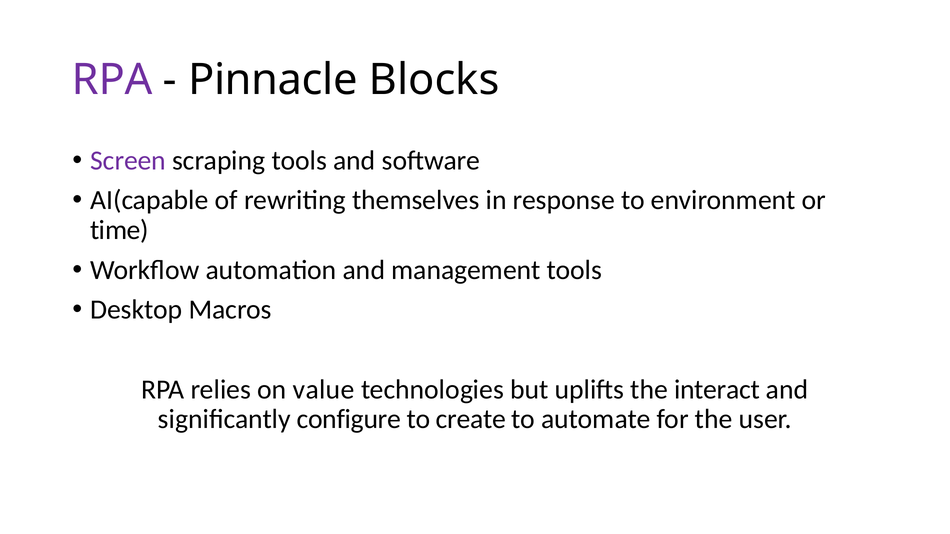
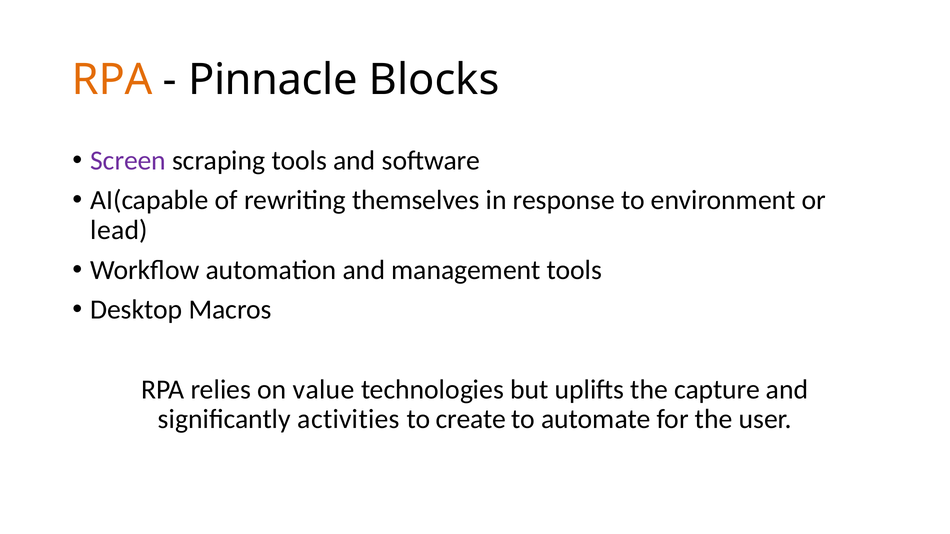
RPA at (112, 80) colour: purple -> orange
time: time -> lead
interact: interact -> capture
configure: configure -> activities
